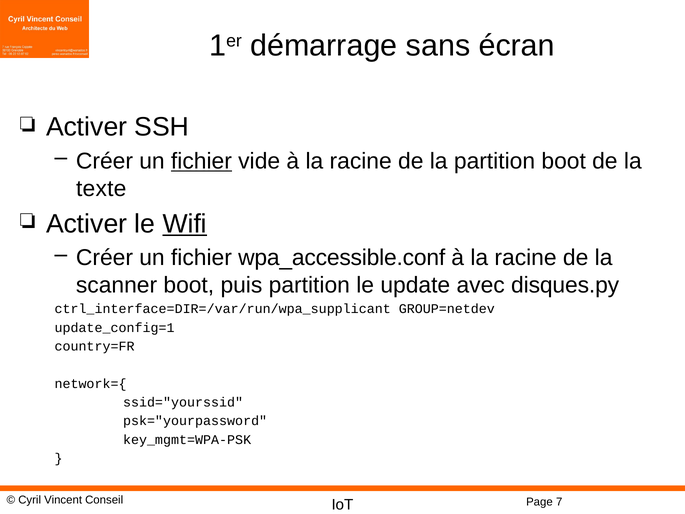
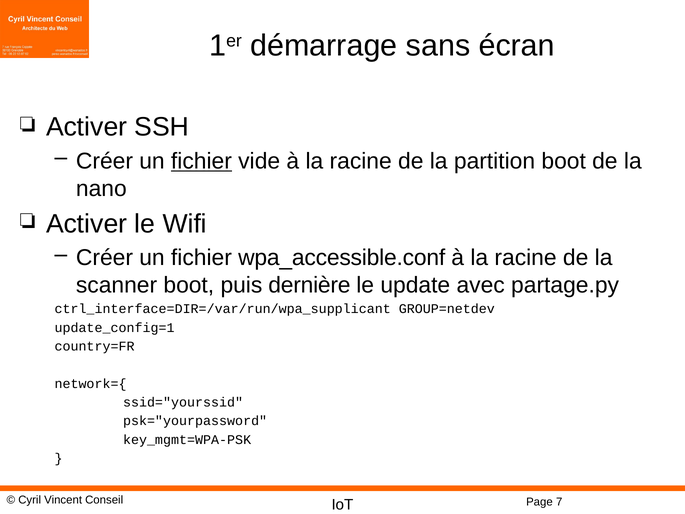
texte: texte -> nano
Wifi underline: present -> none
puis partition: partition -> dernière
disques.py: disques.py -> partage.py
